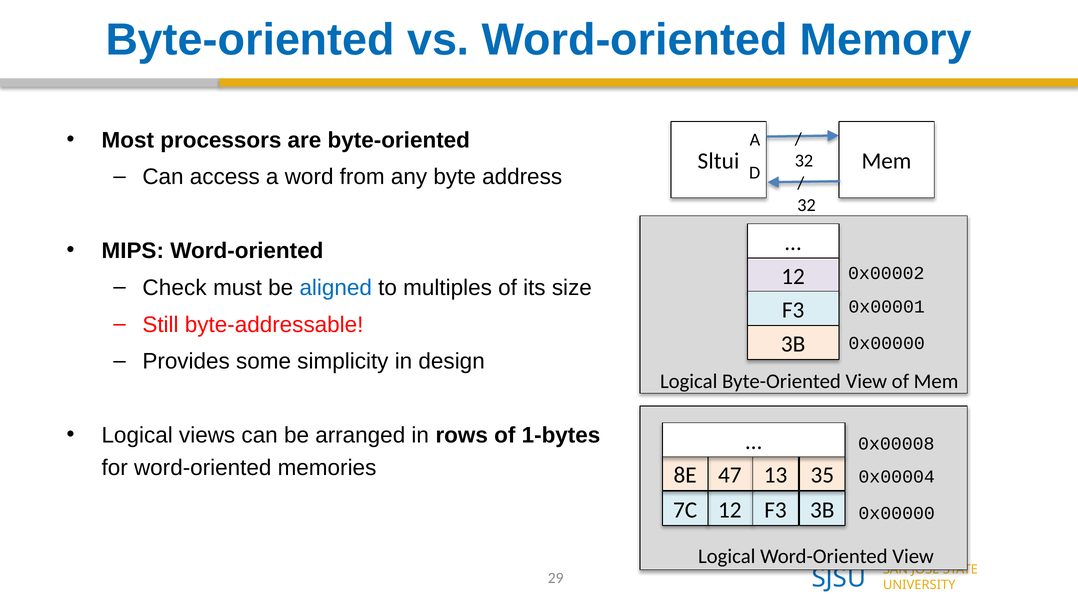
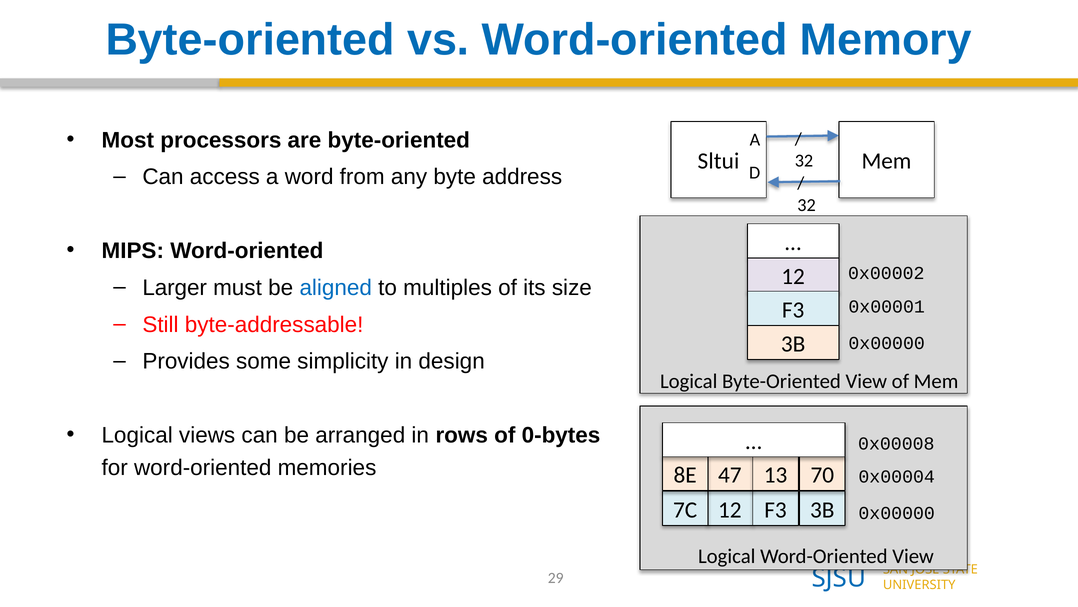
Check: Check -> Larger
1-bytes: 1-bytes -> 0-bytes
35: 35 -> 70
